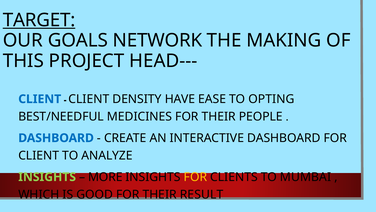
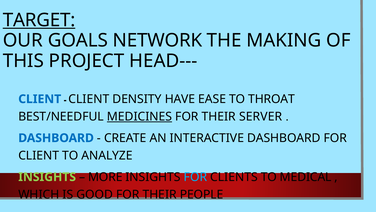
OPTING: OPTING -> THROAT
MEDICINES underline: none -> present
PEOPLE: PEOPLE -> SERVER
FOR at (195, 177) colour: yellow -> light blue
MUMBAI: MUMBAI -> MEDICAL
RESULT: RESULT -> PEOPLE
